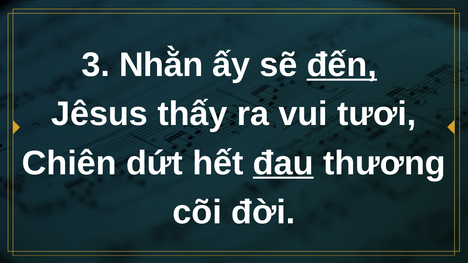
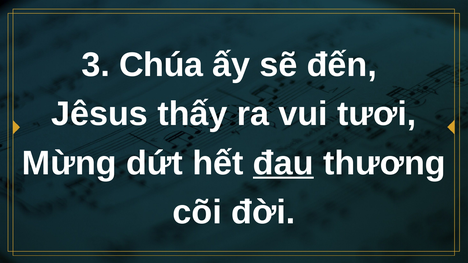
Nhằn: Nhằn -> Chúa
đến underline: present -> none
Chiên: Chiên -> Mừng
